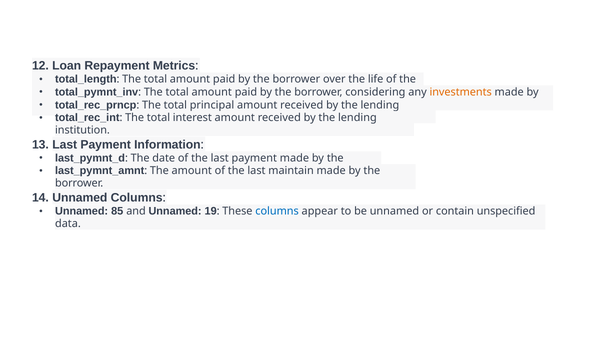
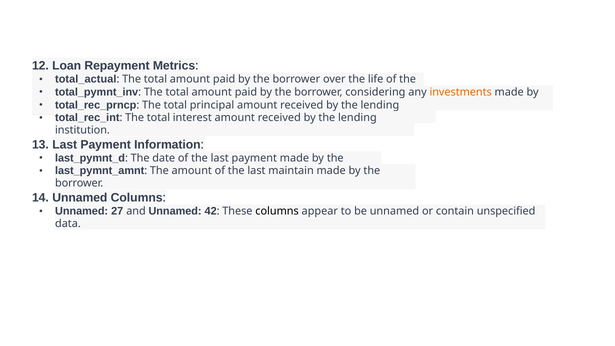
total_length: total_length -> total_actual
85: 85 -> 27
19: 19 -> 42
columns at (277, 211) colour: blue -> black
